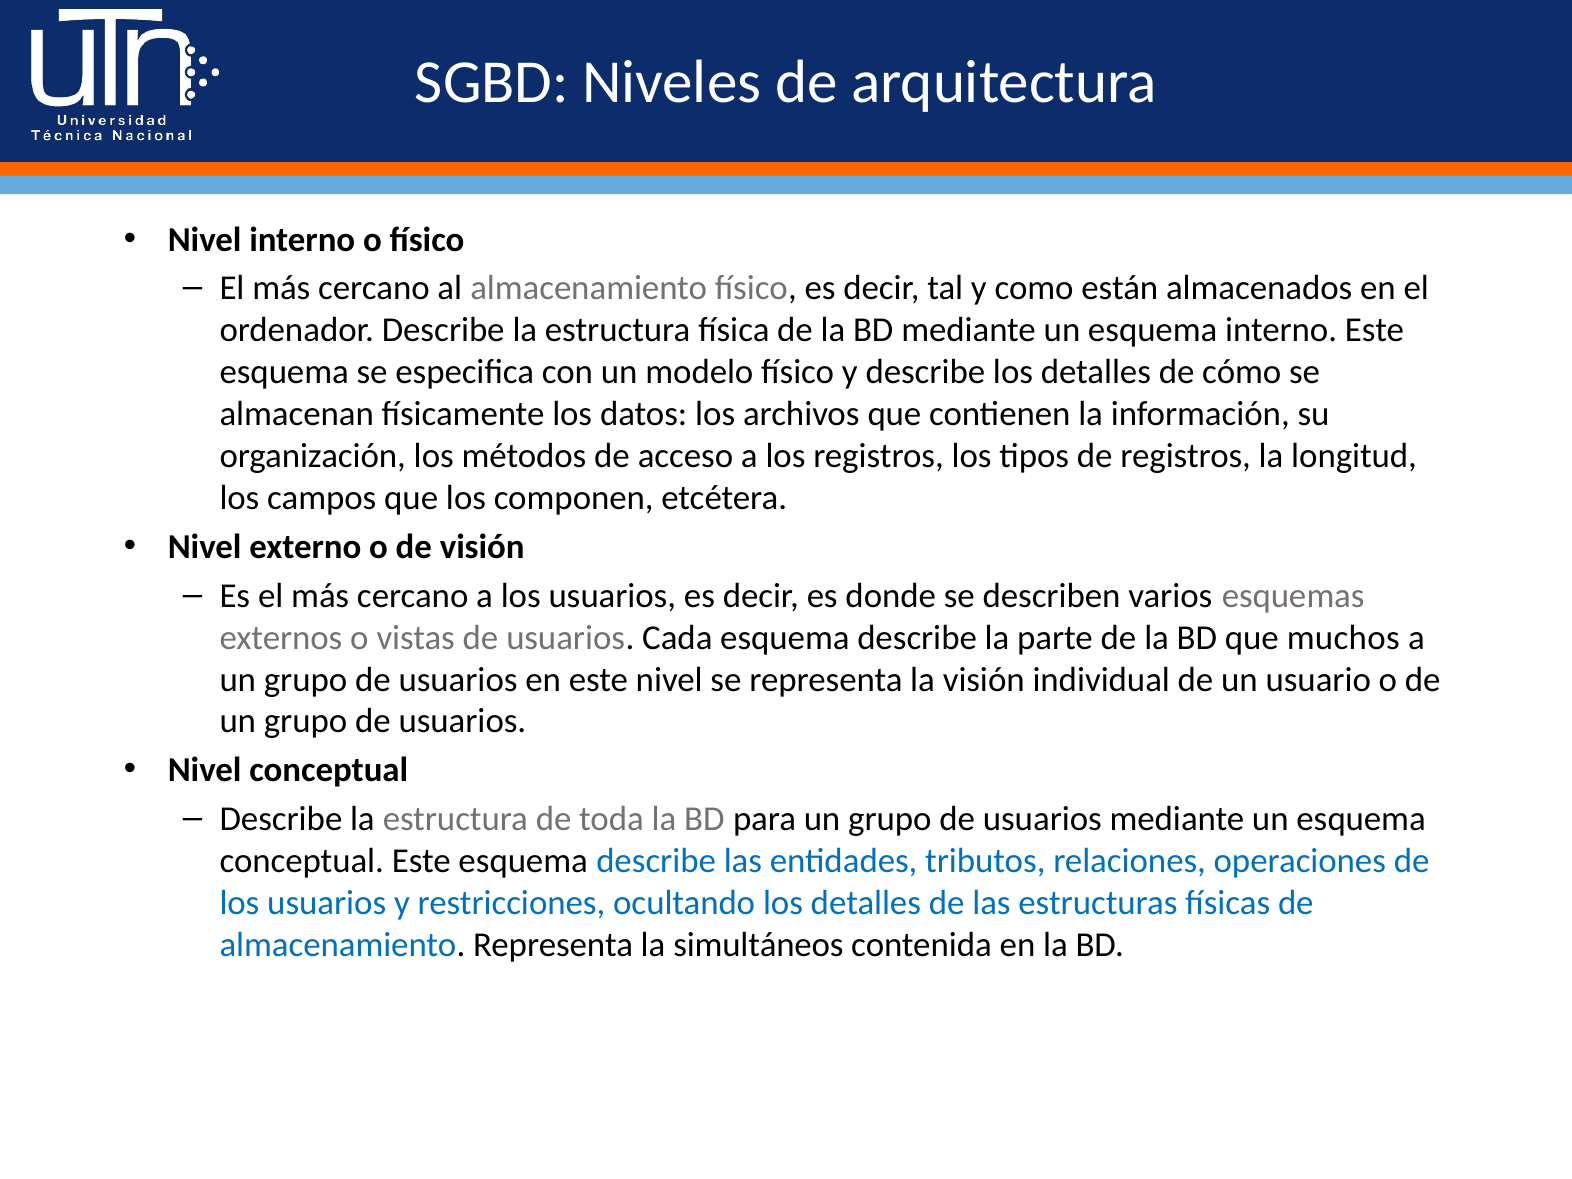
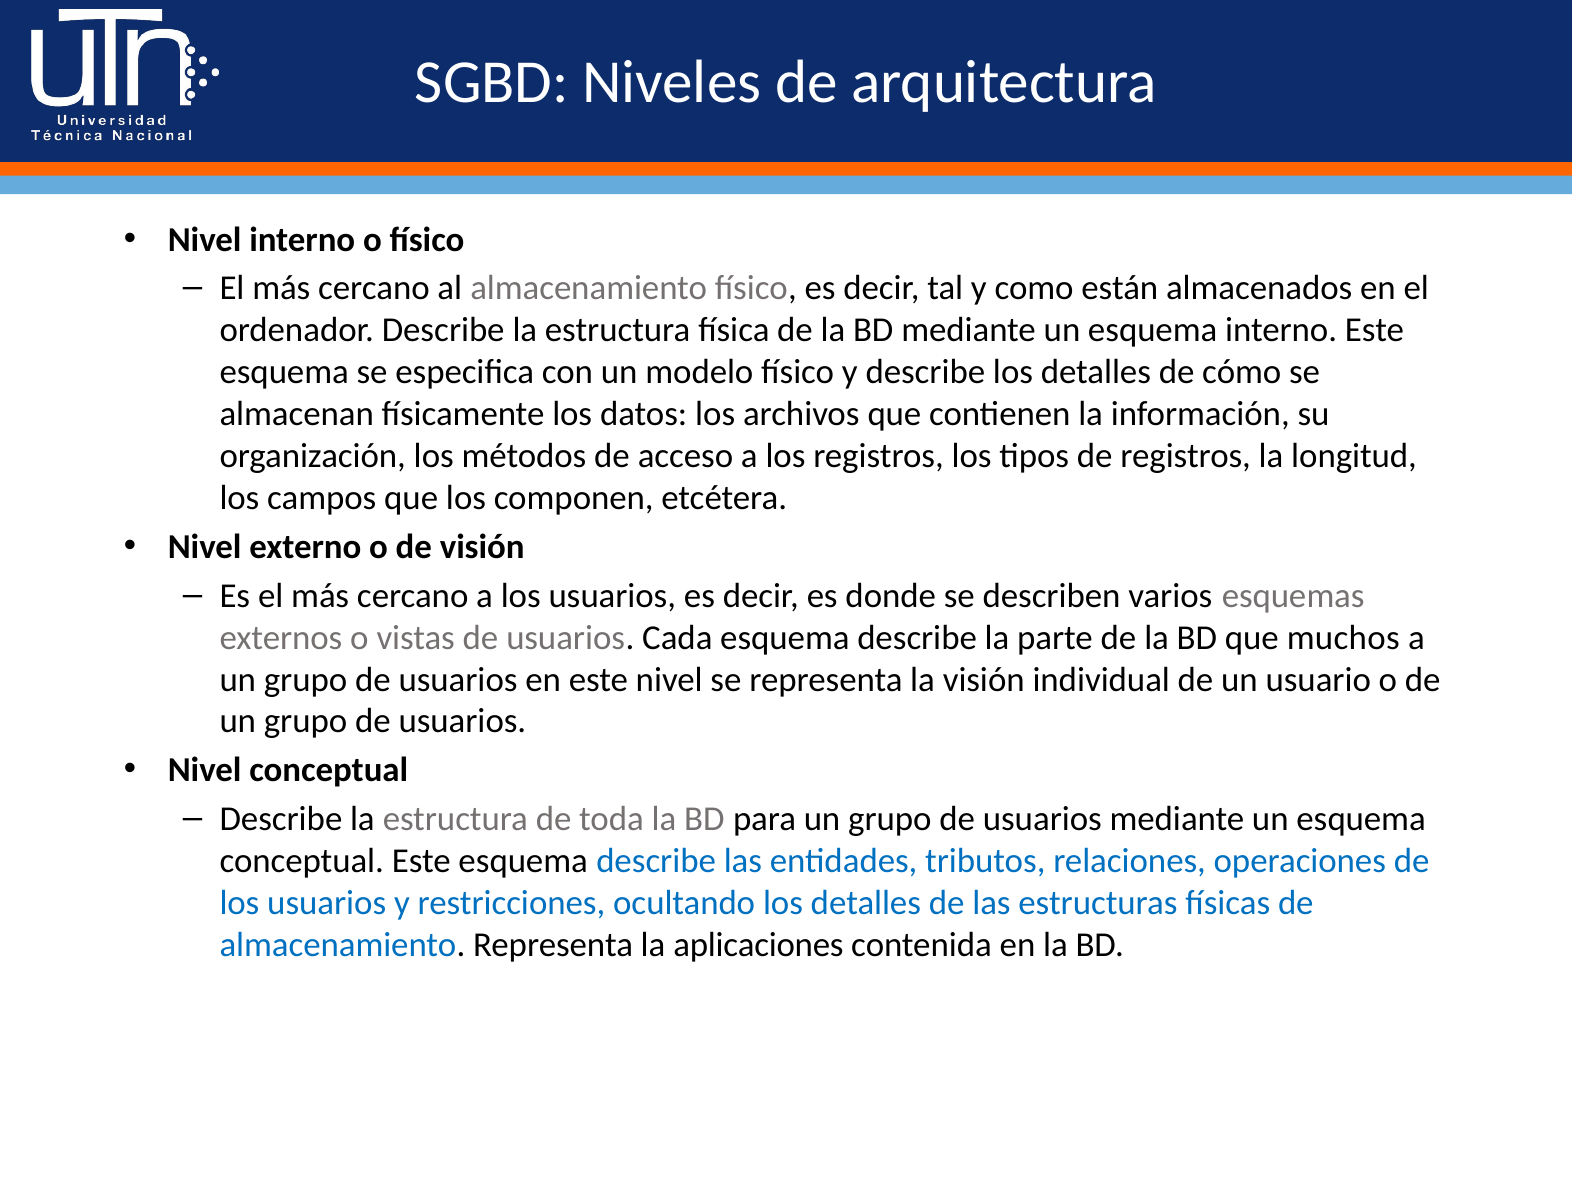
simultáneos: simultáneos -> aplicaciones
